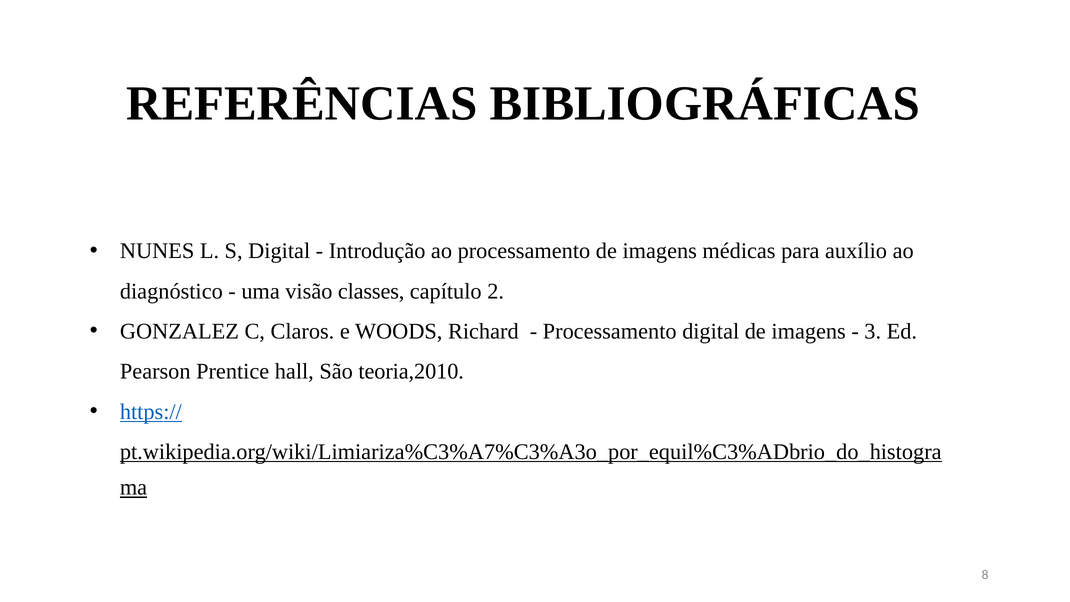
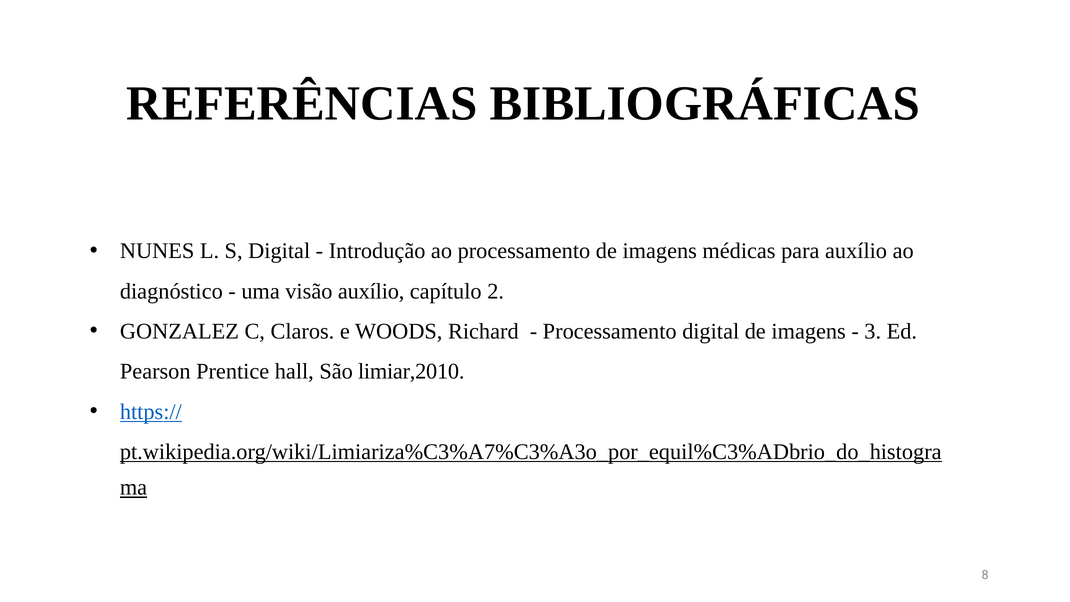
visão classes: classes -> auxílio
teoria,2010: teoria,2010 -> limiar,2010
